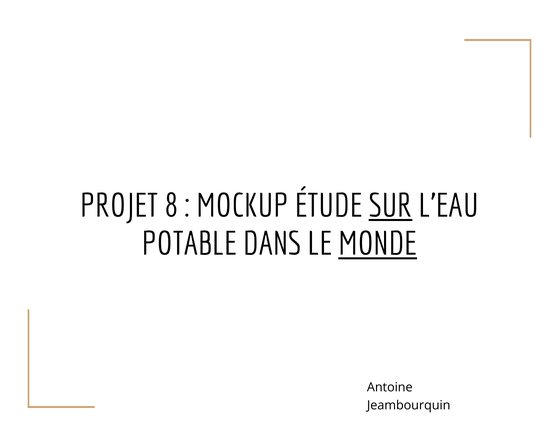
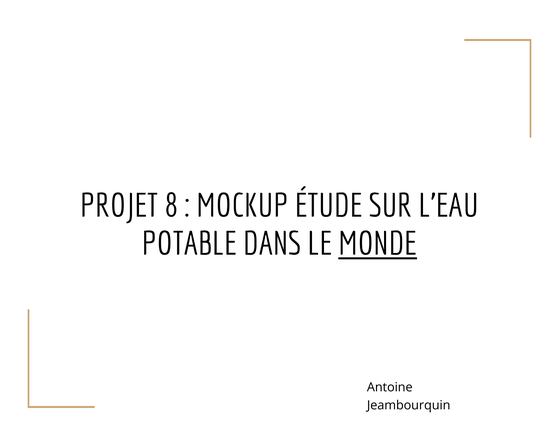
SUR underline: present -> none
